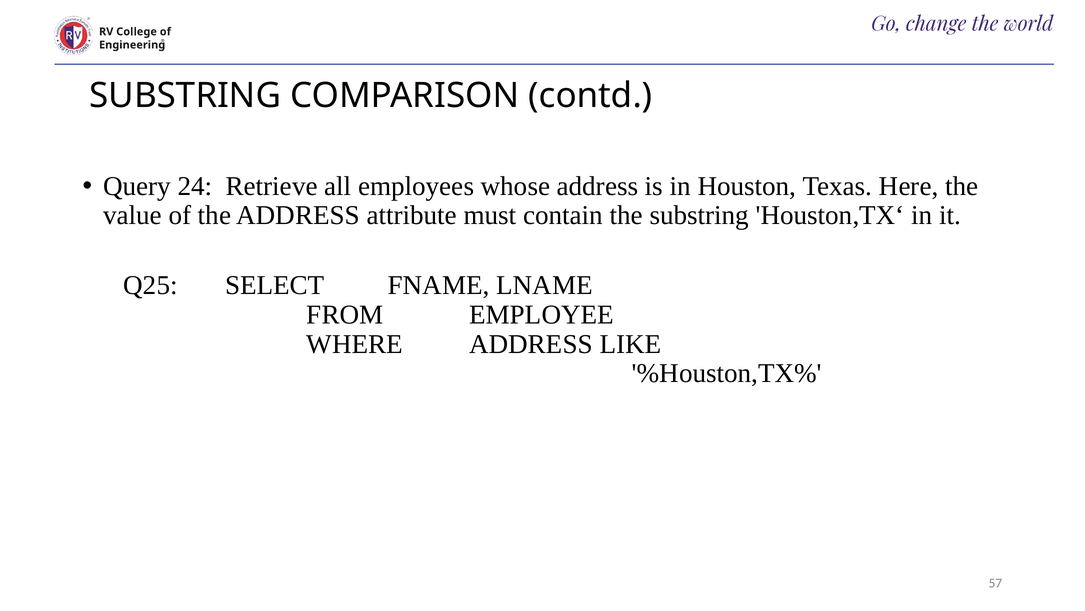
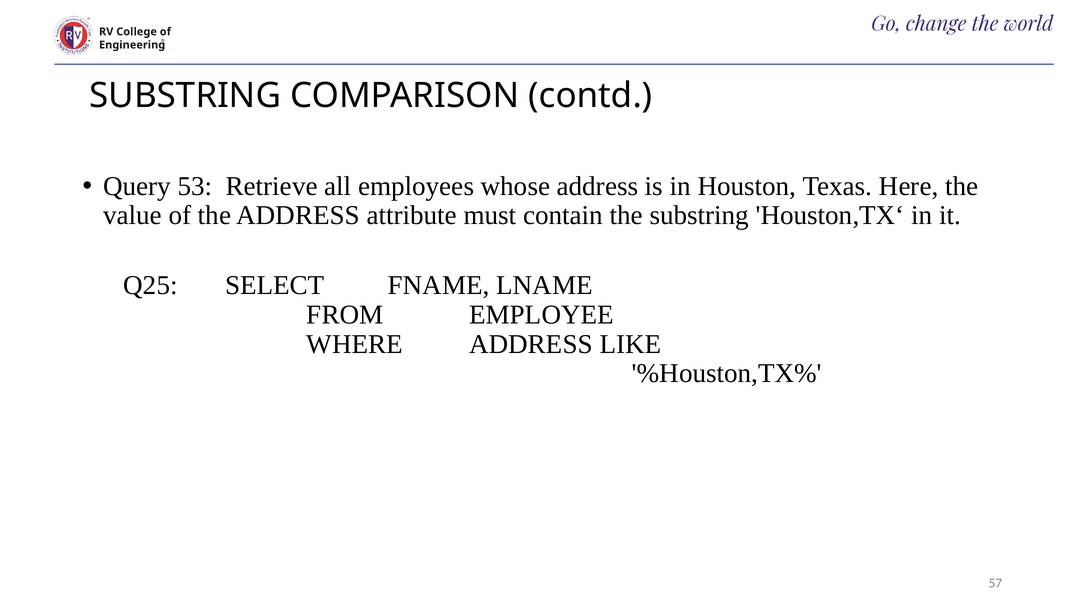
24: 24 -> 53
